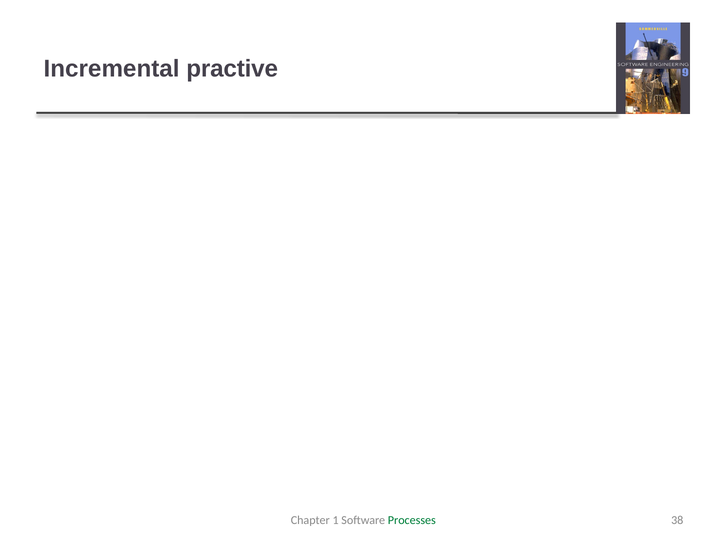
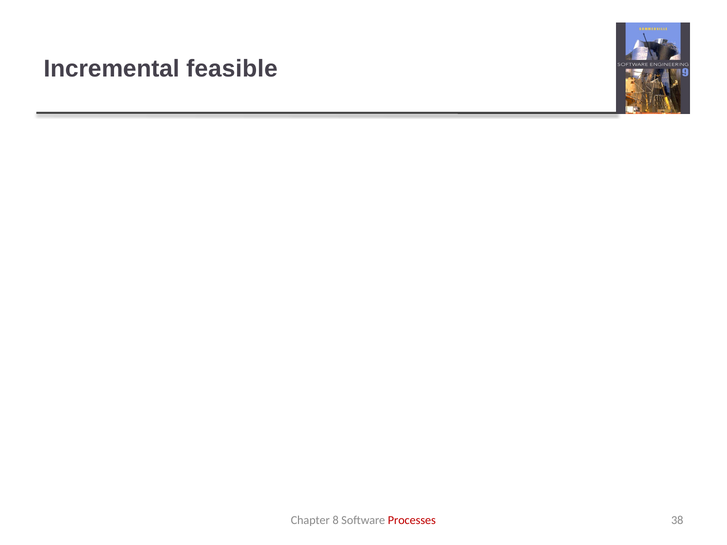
practive: practive -> feasible
1: 1 -> 8
Processes colour: green -> red
